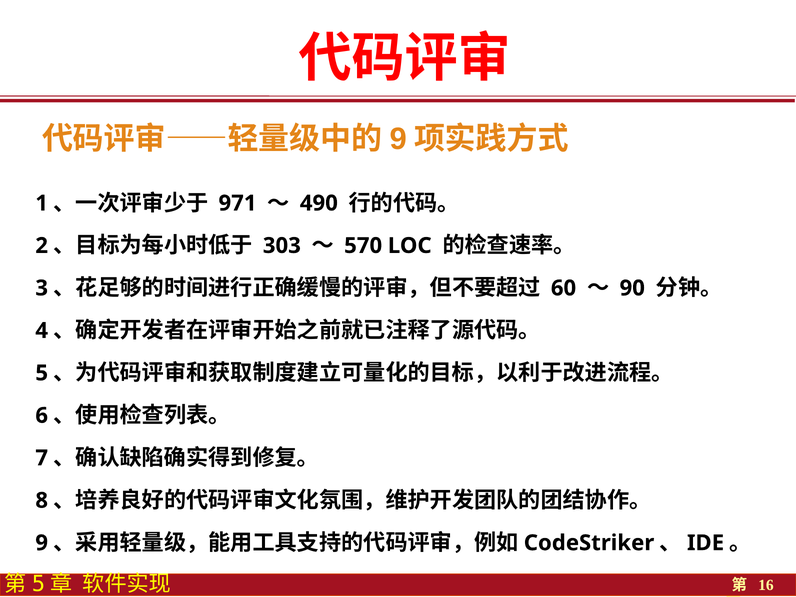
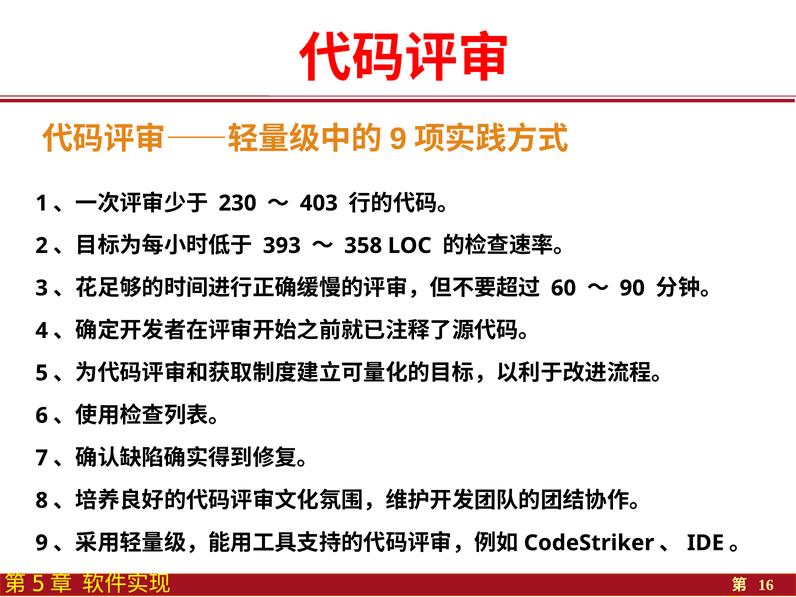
971: 971 -> 230
490: 490 -> 403
303: 303 -> 393
570: 570 -> 358
